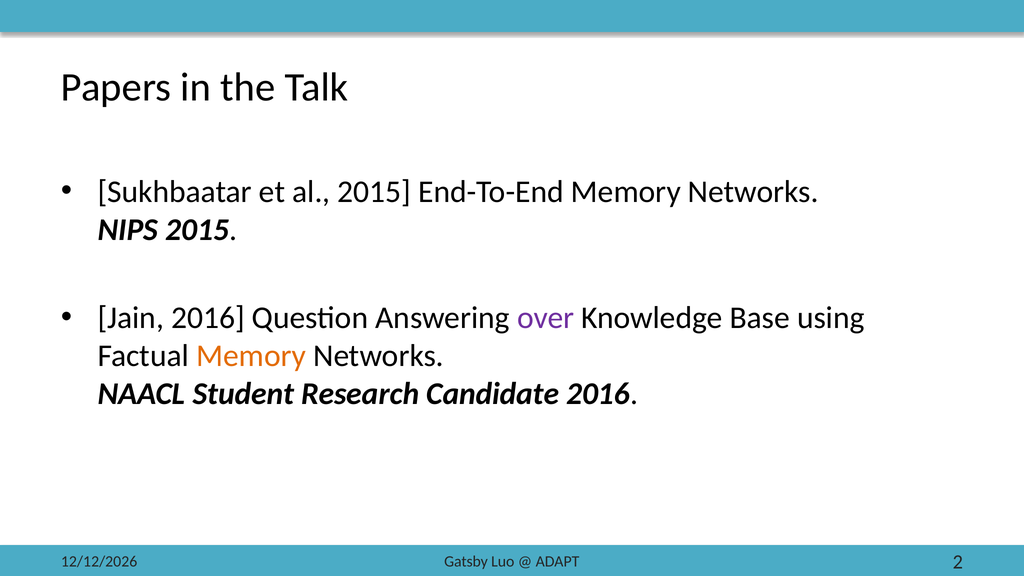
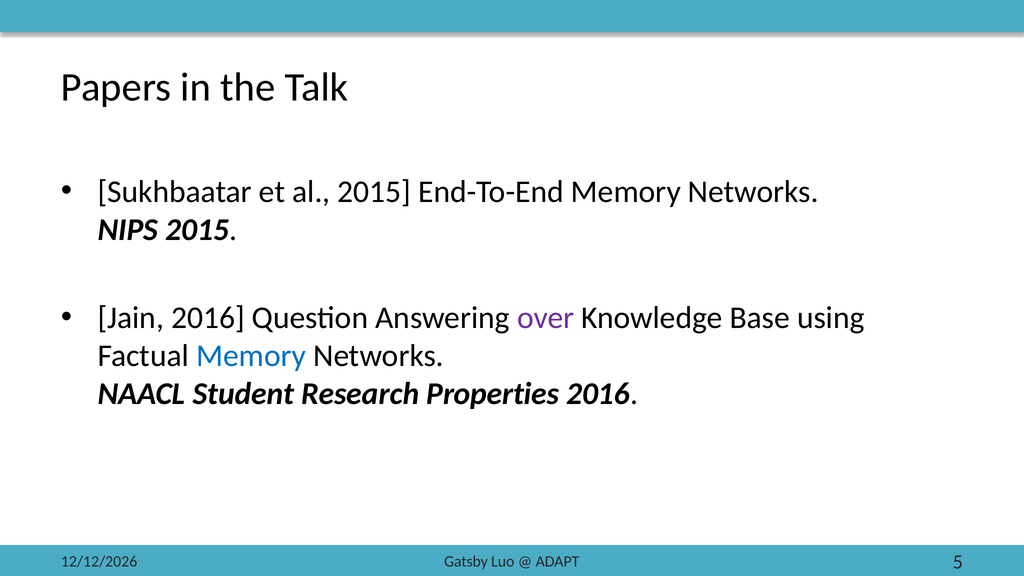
Memory at (251, 356) colour: orange -> blue
Candidate: Candidate -> Properties
2: 2 -> 5
